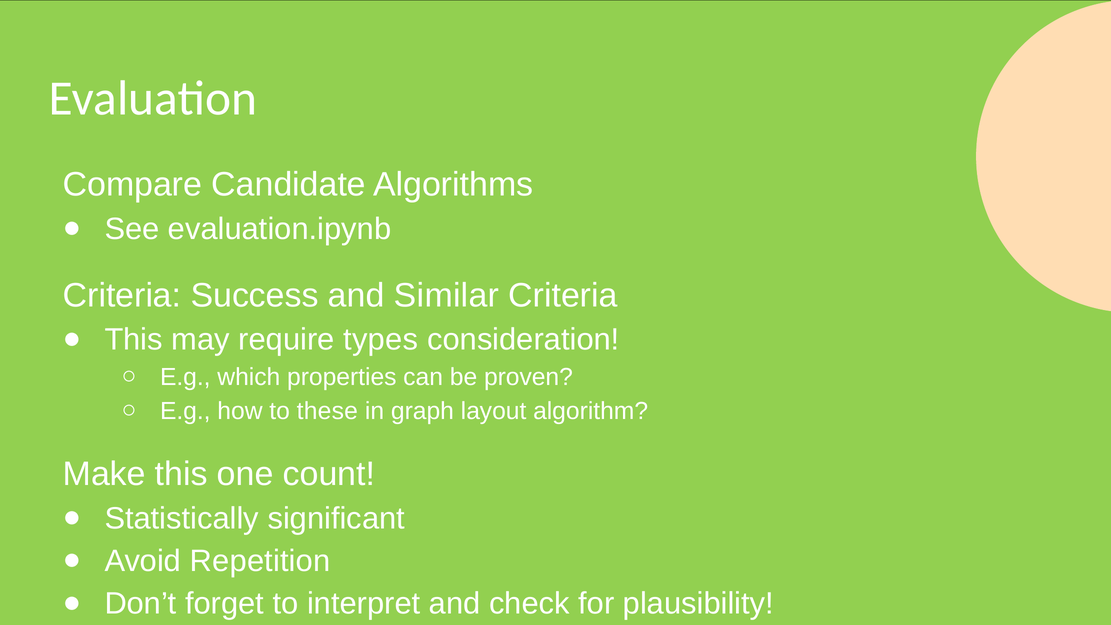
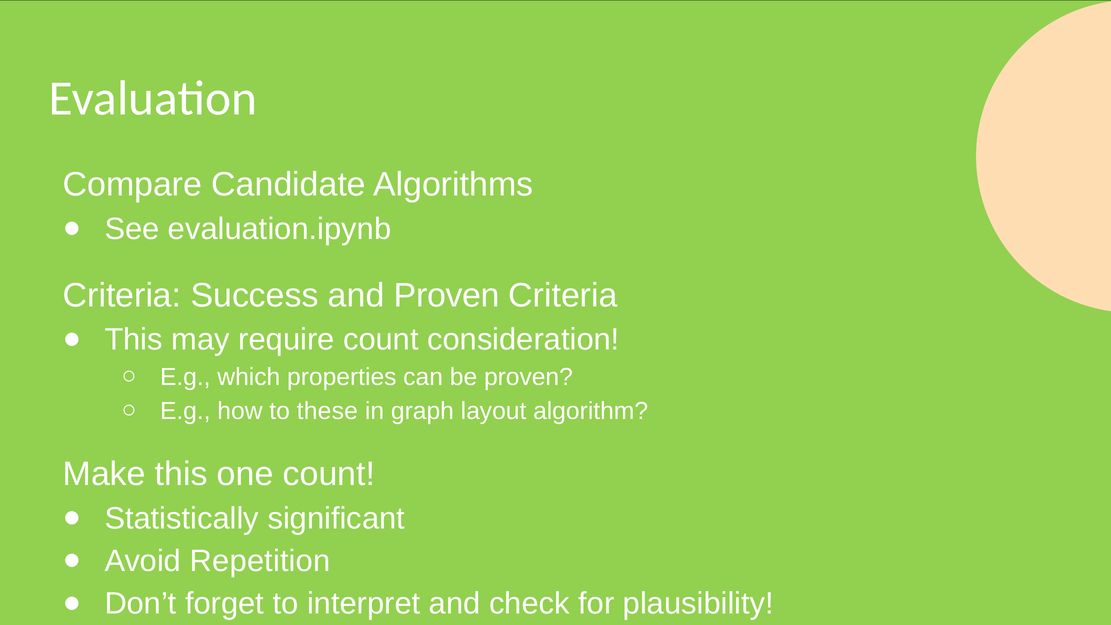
and Similar: Similar -> Proven
require types: types -> count
